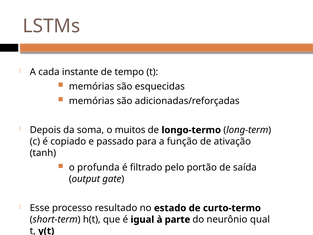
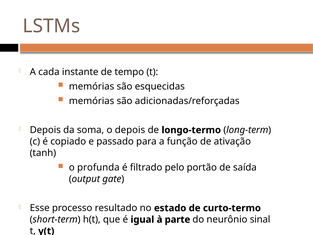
o muitos: muitos -> depois
qual: qual -> sinal
